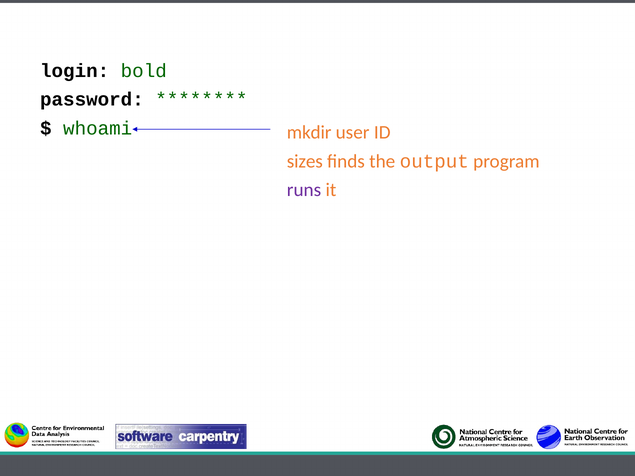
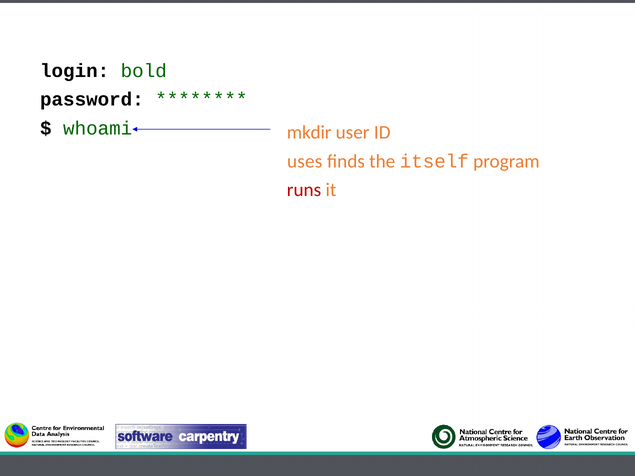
sizes: sizes -> uses
output: output -> itself
runs colour: purple -> red
